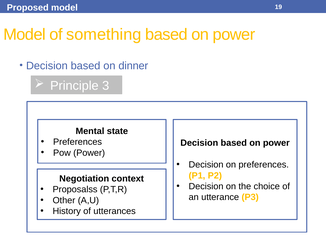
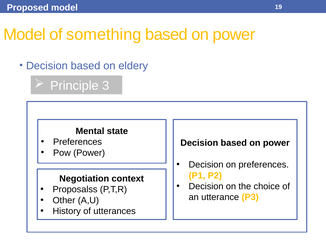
dinner: dinner -> eldery
